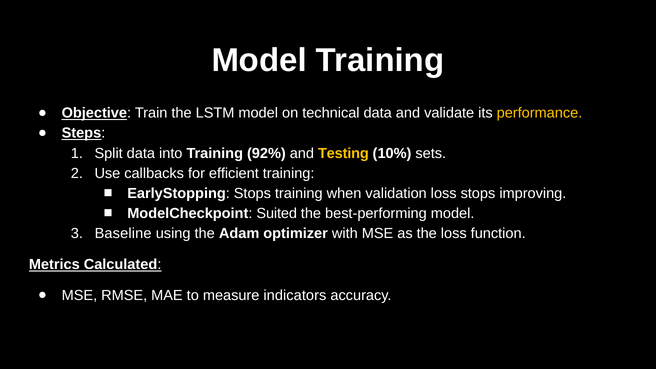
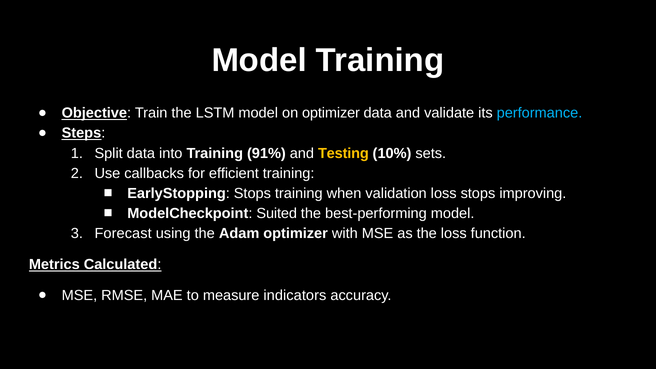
on technical: technical -> optimizer
performance colour: yellow -> light blue
92%: 92% -> 91%
Baseline: Baseline -> Forecast
